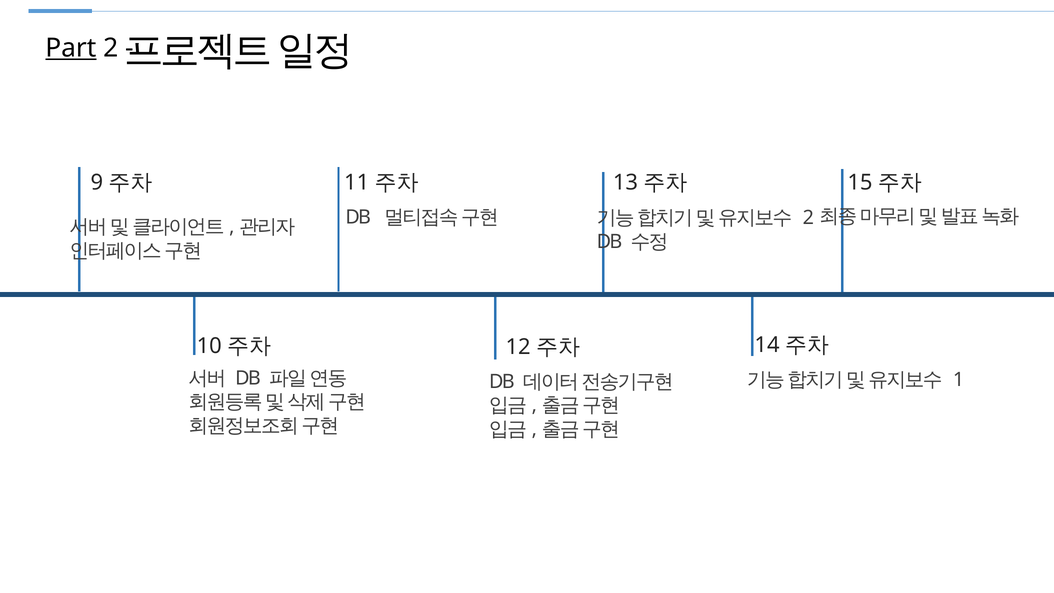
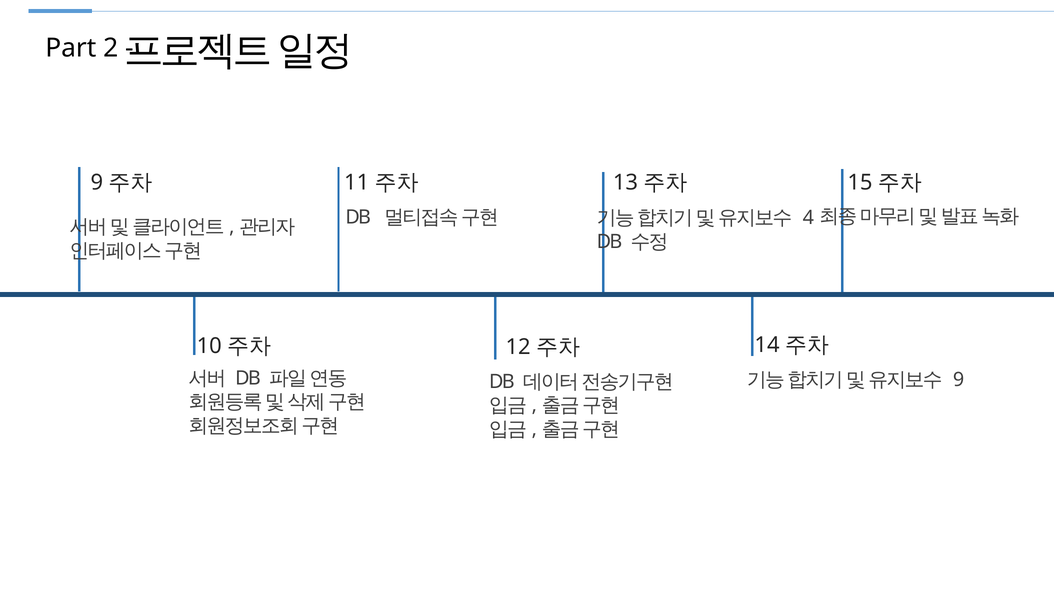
Part underline: present -> none
2 at (808, 218): 2 -> 4
1: 1 -> 9
